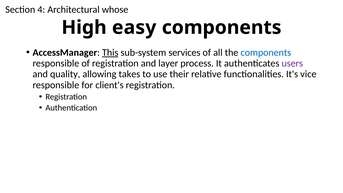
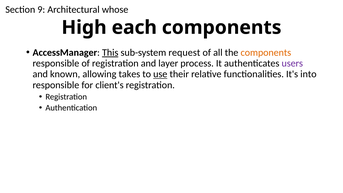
4: 4 -> 9
easy: easy -> each
services: services -> request
components at (266, 53) colour: blue -> orange
quality: quality -> known
use underline: none -> present
vice: vice -> into
